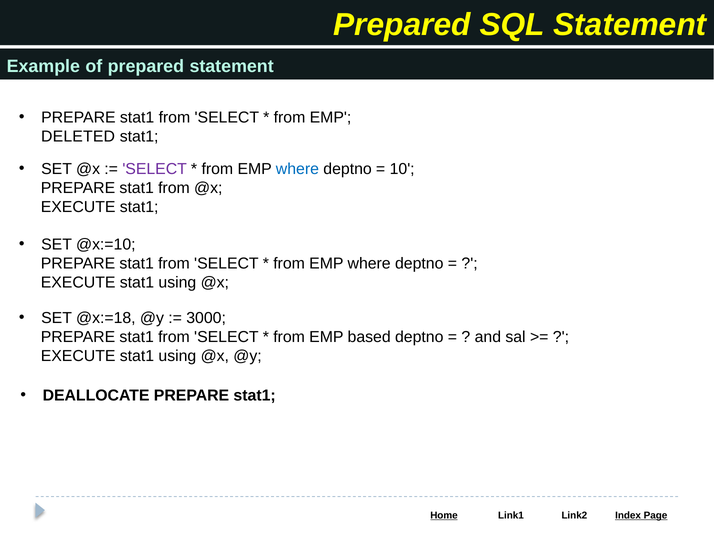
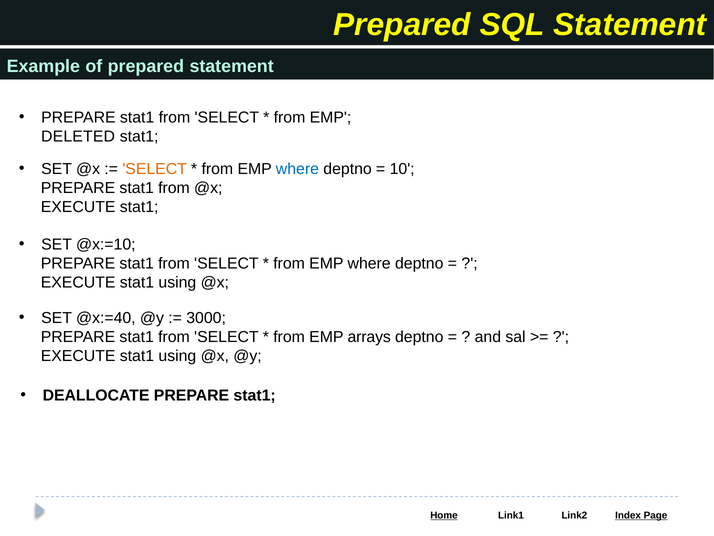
SELECT at (155, 169) colour: purple -> orange
@x:=18: @x:=18 -> @x:=40
based: based -> arrays
